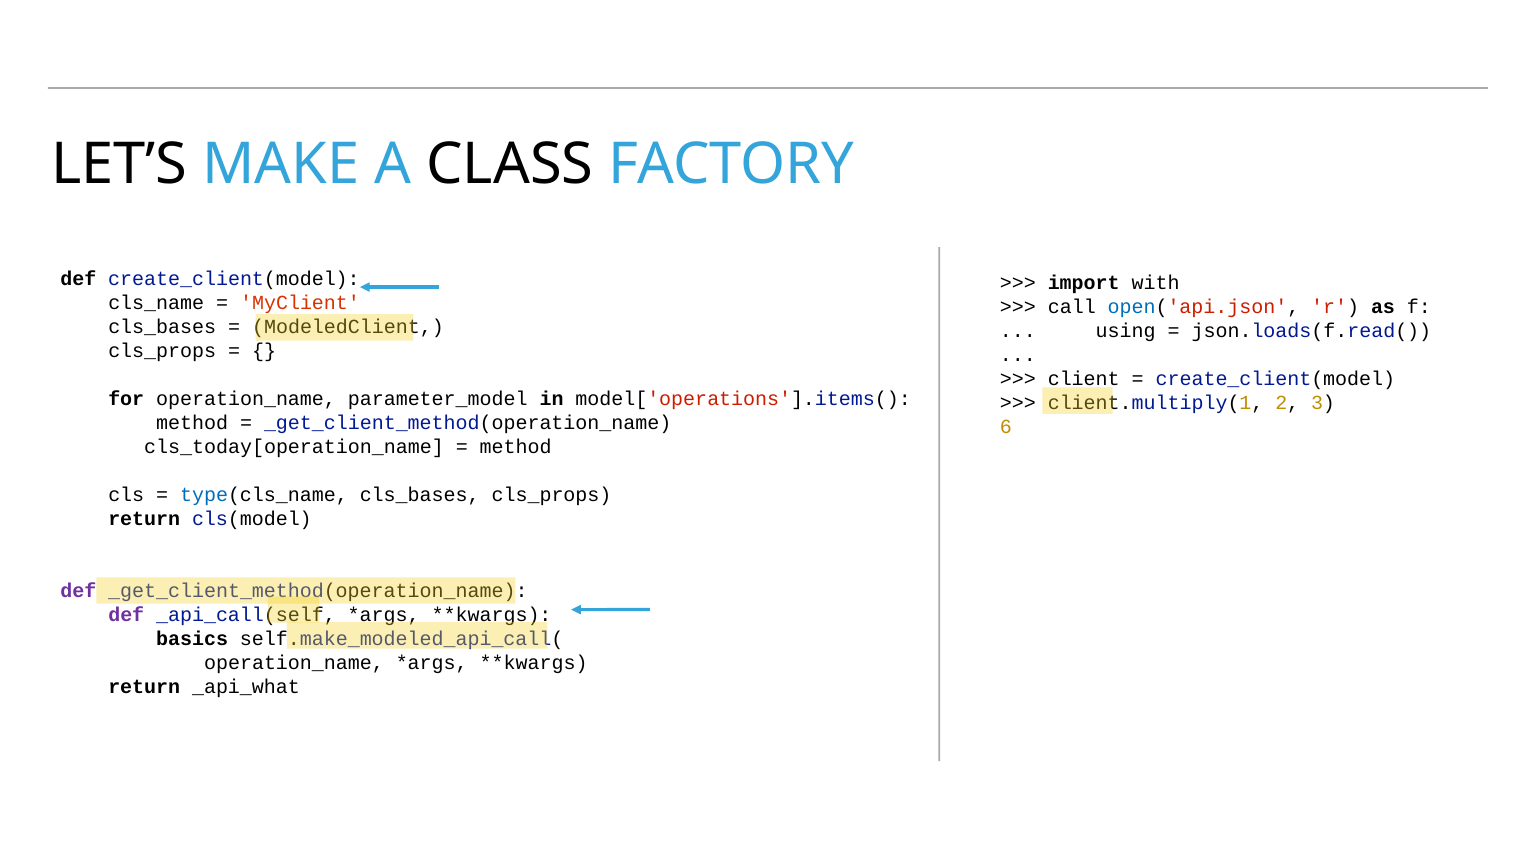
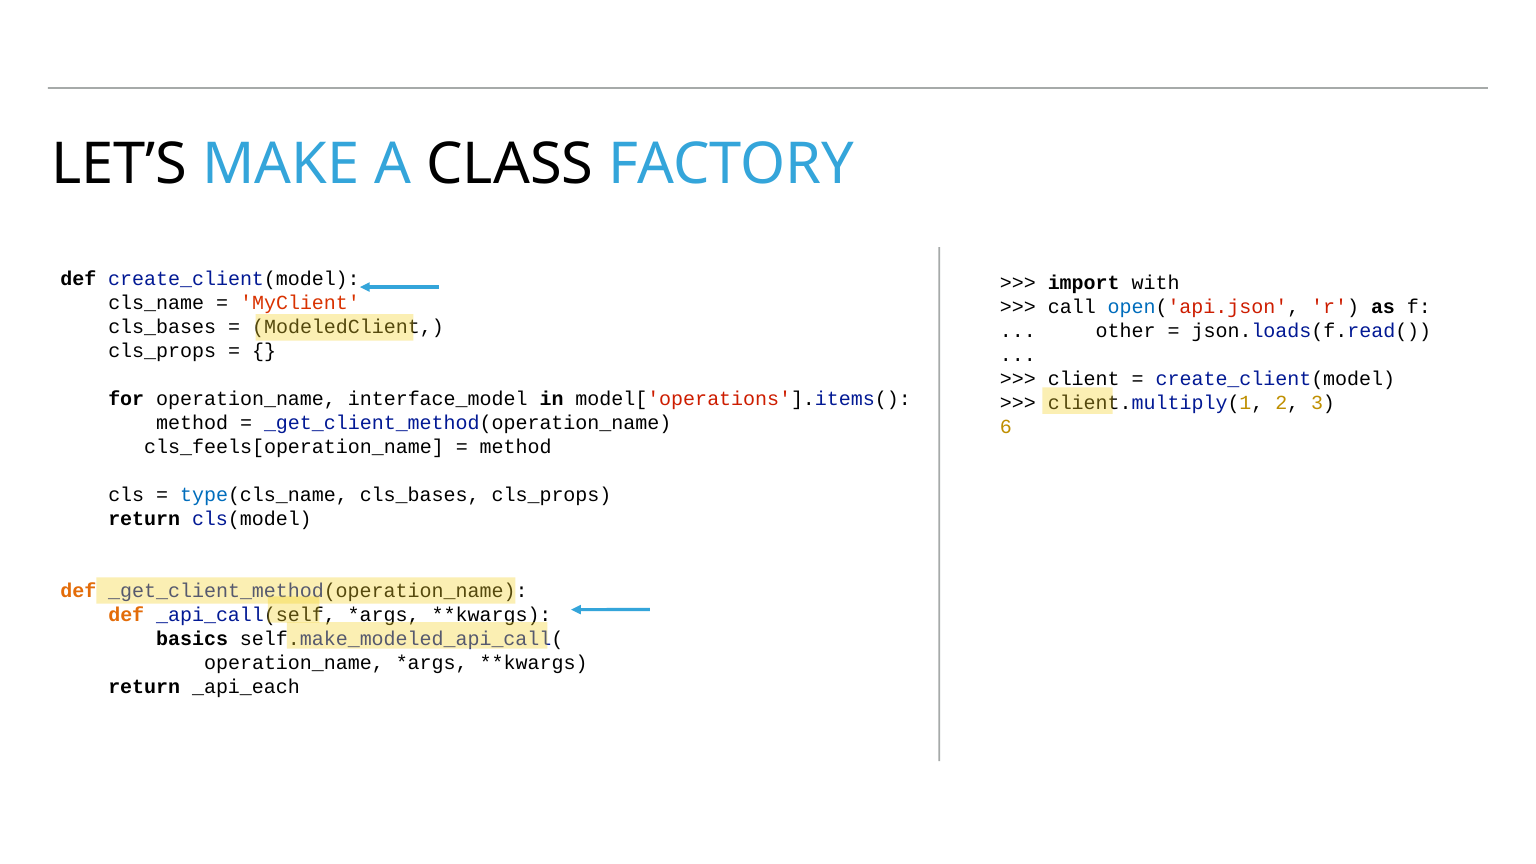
using: using -> other
parameter_model: parameter_model -> interface_model
cls_today[operation_name: cls_today[operation_name -> cls_feels[operation_name
def at (78, 591) colour: purple -> orange
def at (126, 615) colour: purple -> orange
_api_what: _api_what -> _api_each
